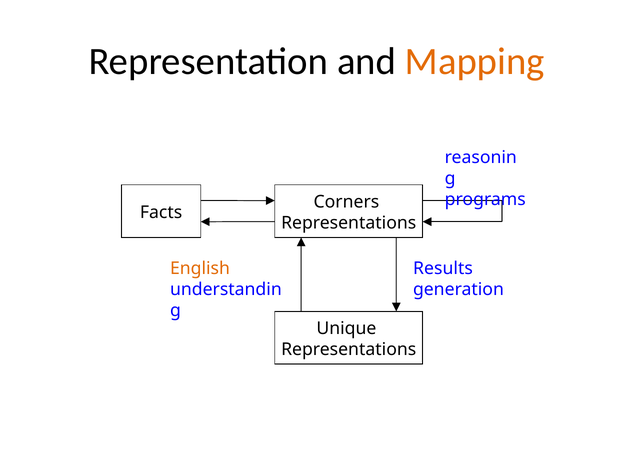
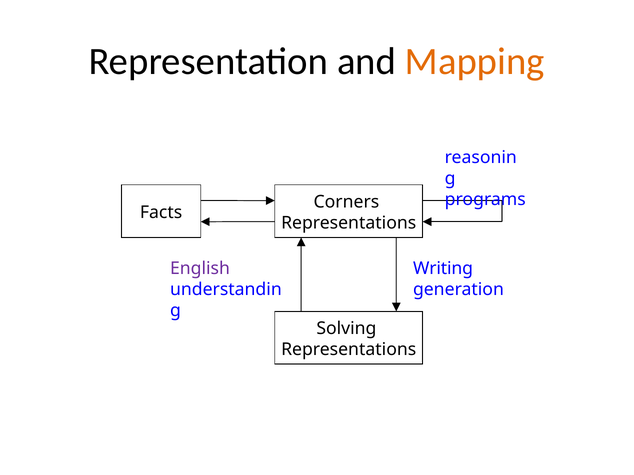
English colour: orange -> purple
Results: Results -> Writing
Unique: Unique -> Solving
